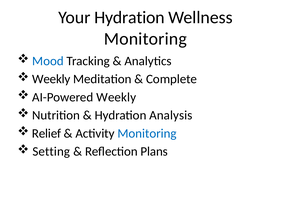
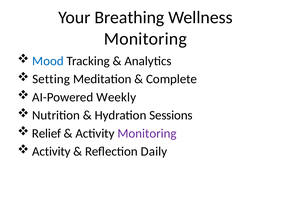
Your Hydration: Hydration -> Breathing
Weekly at (51, 79): Weekly -> Setting
Analysis: Analysis -> Sessions
Monitoring at (147, 133) colour: blue -> purple
Setting at (51, 152): Setting -> Activity
Plans: Plans -> Daily
